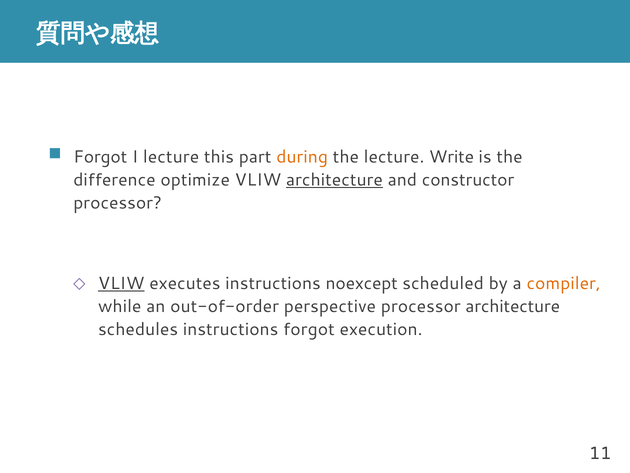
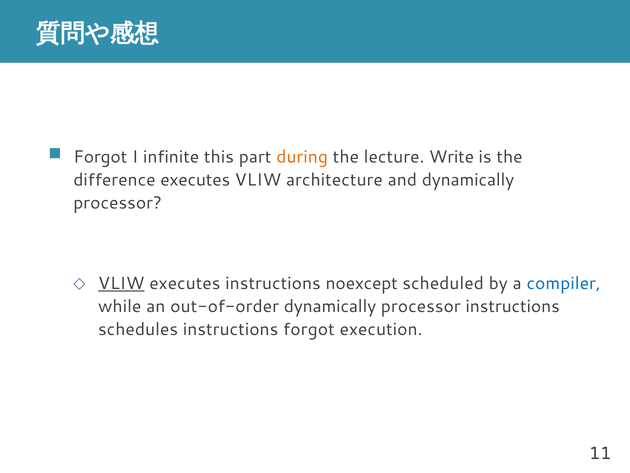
I lecture: lecture -> infinite
difference optimize: optimize -> executes
architecture at (334, 180) underline: present -> none
and constructor: constructor -> dynamically
compiler colour: orange -> blue
out-of-order perspective: perspective -> dynamically
processor architecture: architecture -> instructions
